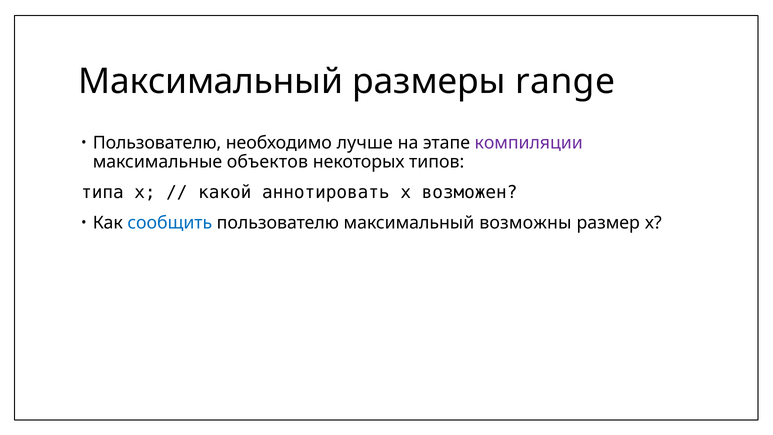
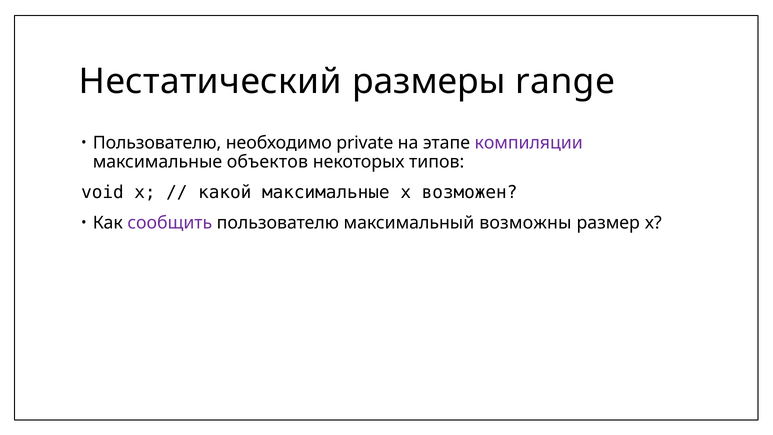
Максимальный at (211, 81): Максимальный -> Нестатический
лучше: лучше -> private
типа: типа -> void
какой аннотировать: аннотировать -> максимальные
сообщить colour: blue -> purple
